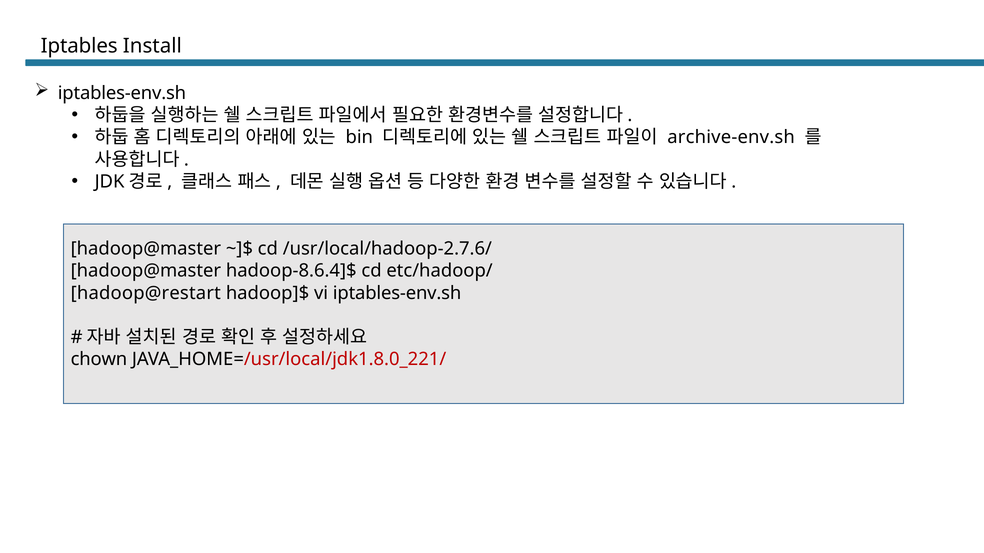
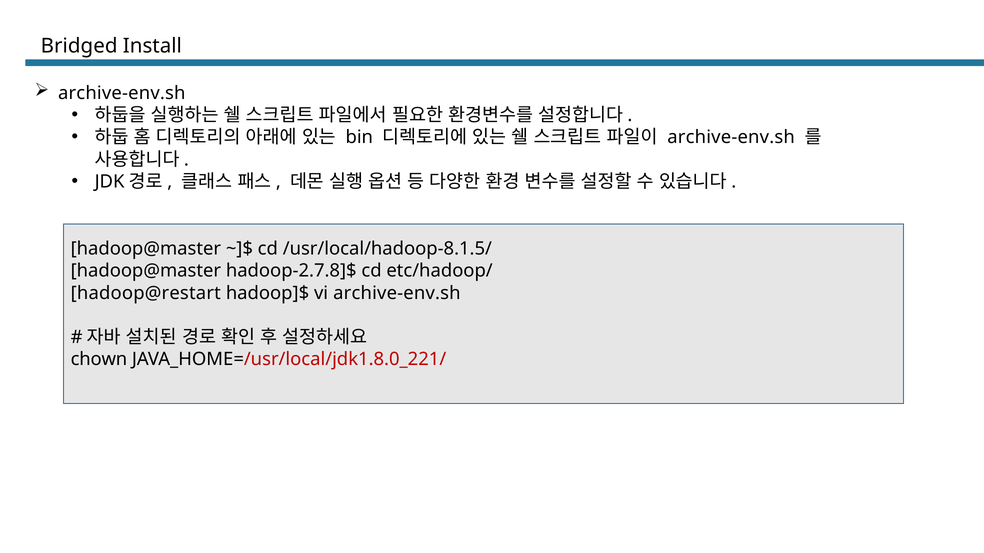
Iptables: Iptables -> Bridged
iptables-env.sh at (122, 93): iptables-env.sh -> archive-env.sh
/usr/local/hadoop-2.7.6/: /usr/local/hadoop-2.7.6/ -> /usr/local/hadoop-8.1.5/
hadoop-8.6.4]$: hadoop-8.6.4]$ -> hadoop-2.7.8]$
vi iptables-env.sh: iptables-env.sh -> archive-env.sh
